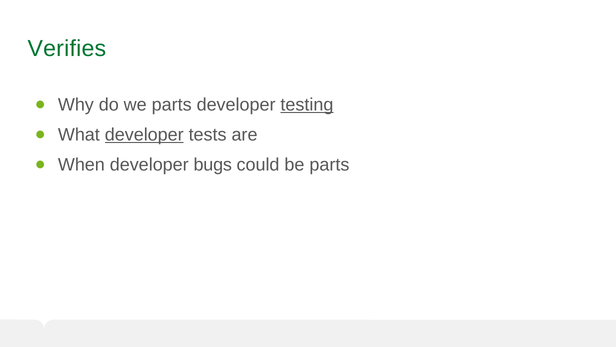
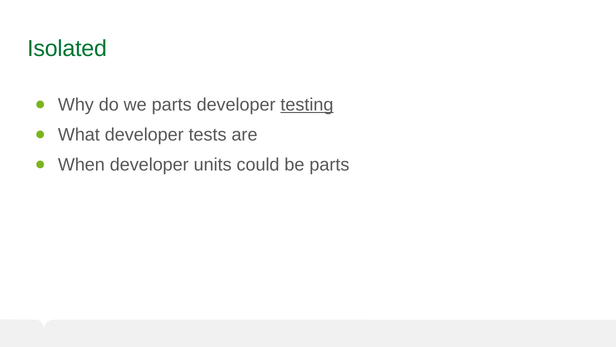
Verifies: Verifies -> Isolated
developer at (144, 135) underline: present -> none
bugs: bugs -> units
